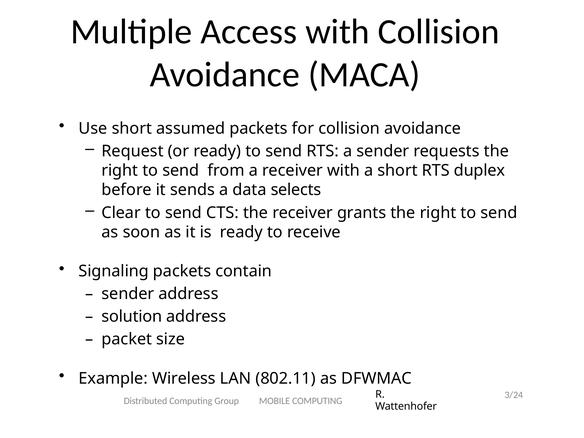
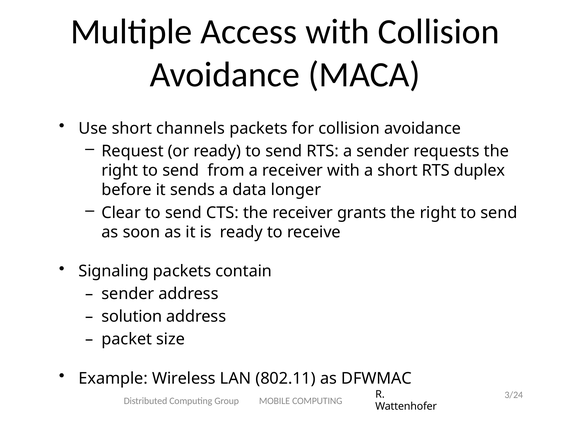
assumed: assumed -> channels
selects: selects -> longer
